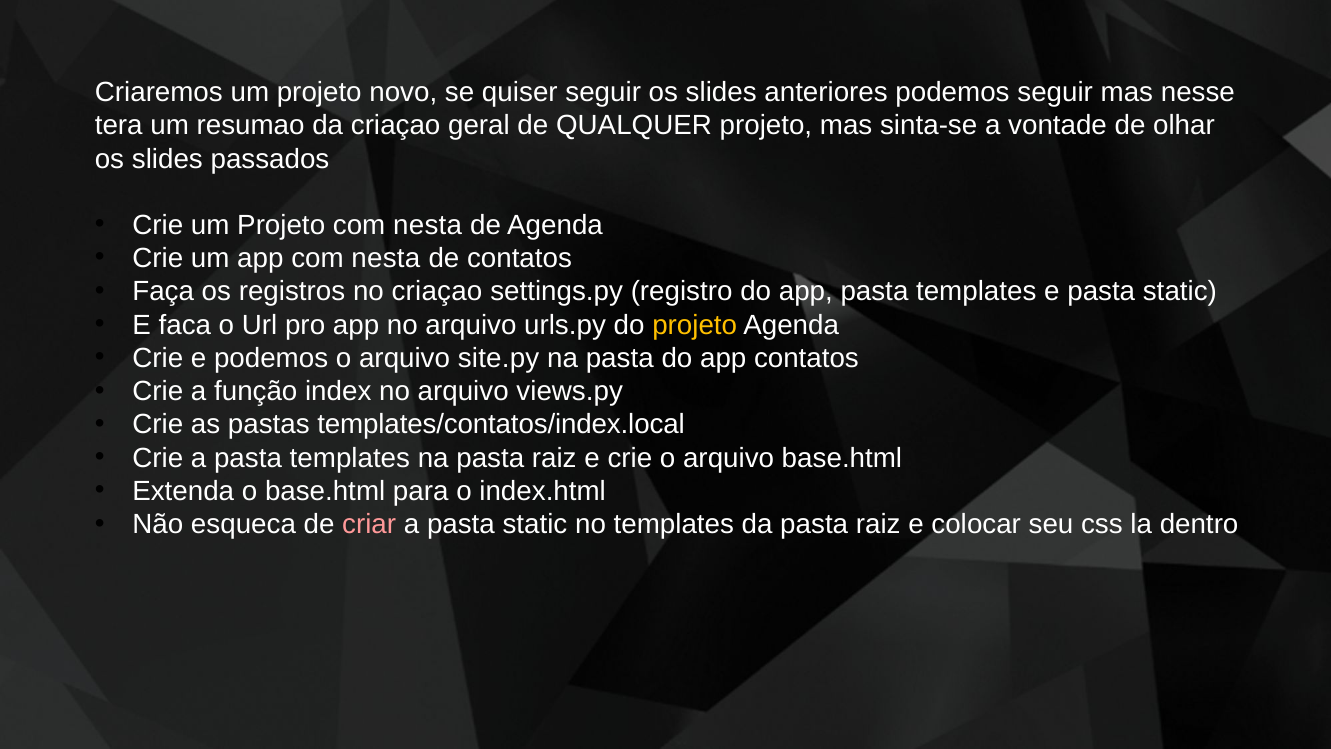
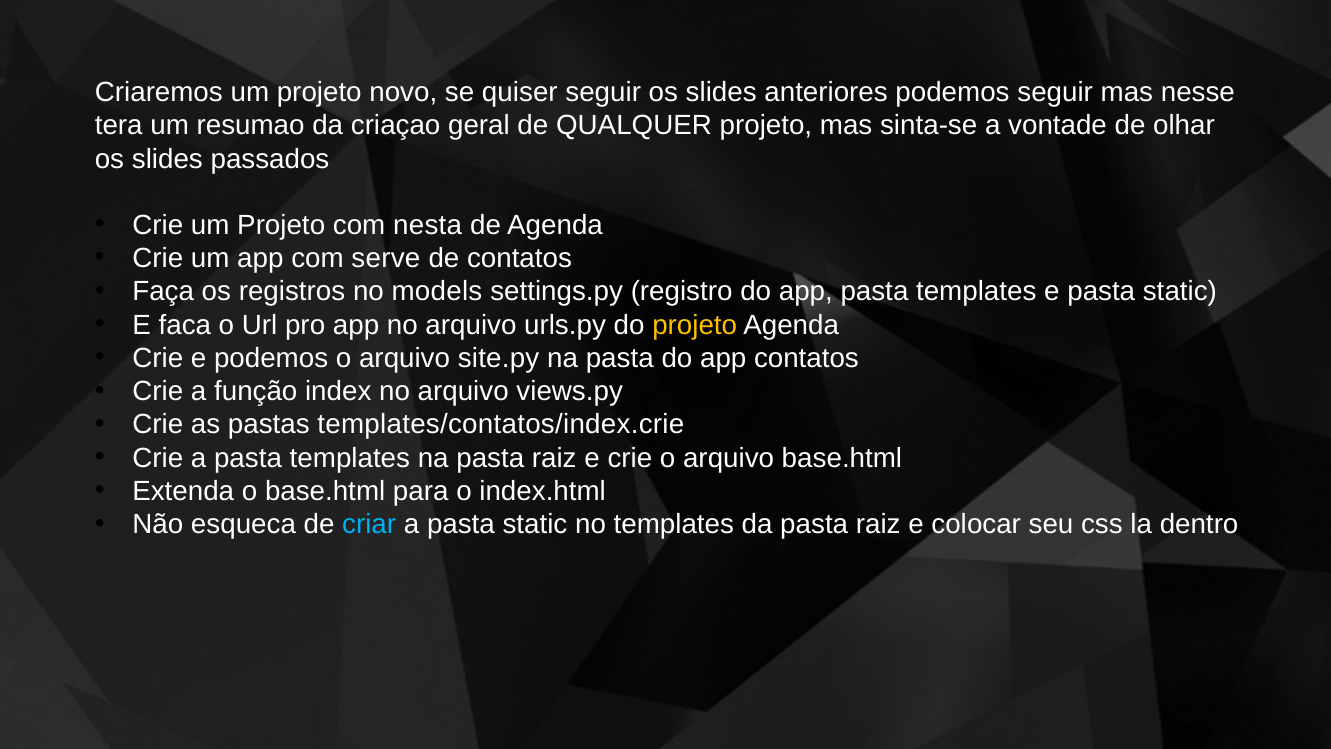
app com nesta: nesta -> serve
no criaçao: criaçao -> models
templates/contatos/index.local: templates/contatos/index.local -> templates/contatos/index.crie
criar colour: pink -> light blue
